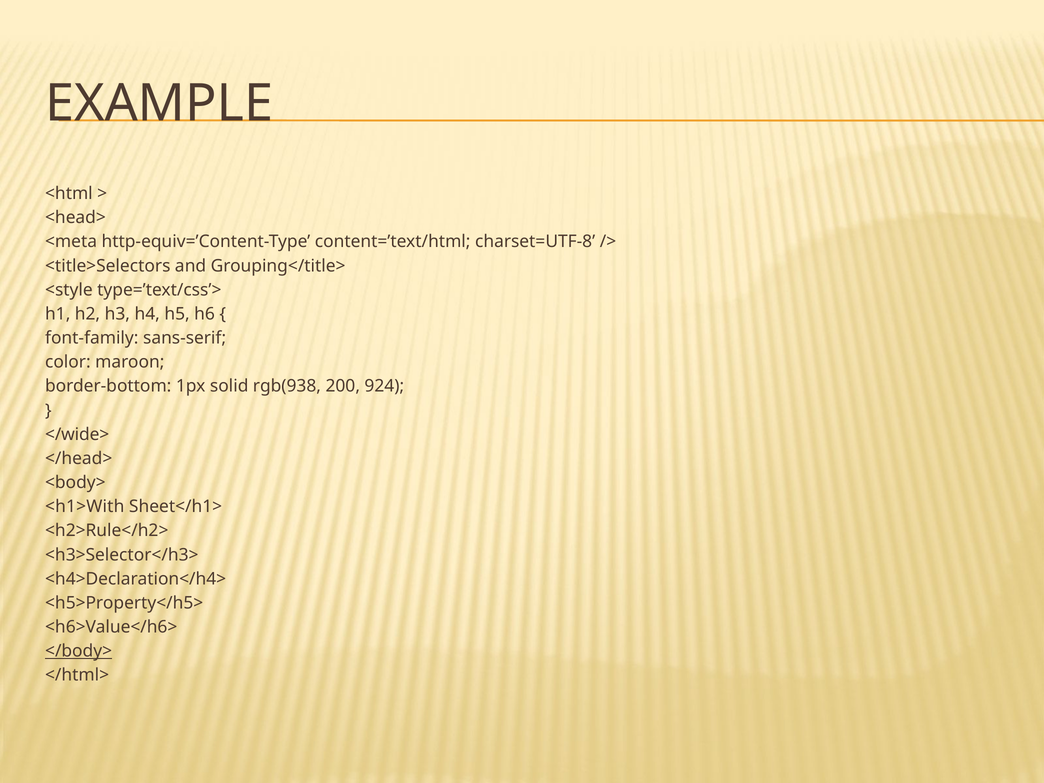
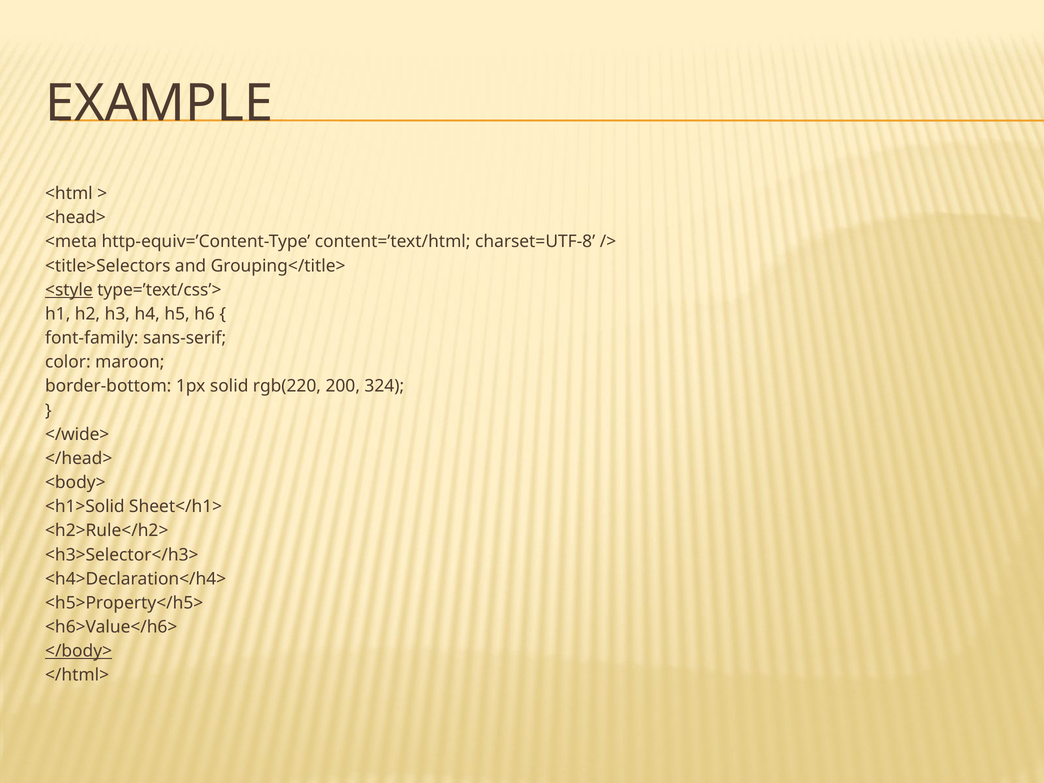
<style underline: none -> present
rgb(938: rgb(938 -> rgb(220
924: 924 -> 324
<h1>With: <h1>With -> <h1>Solid
